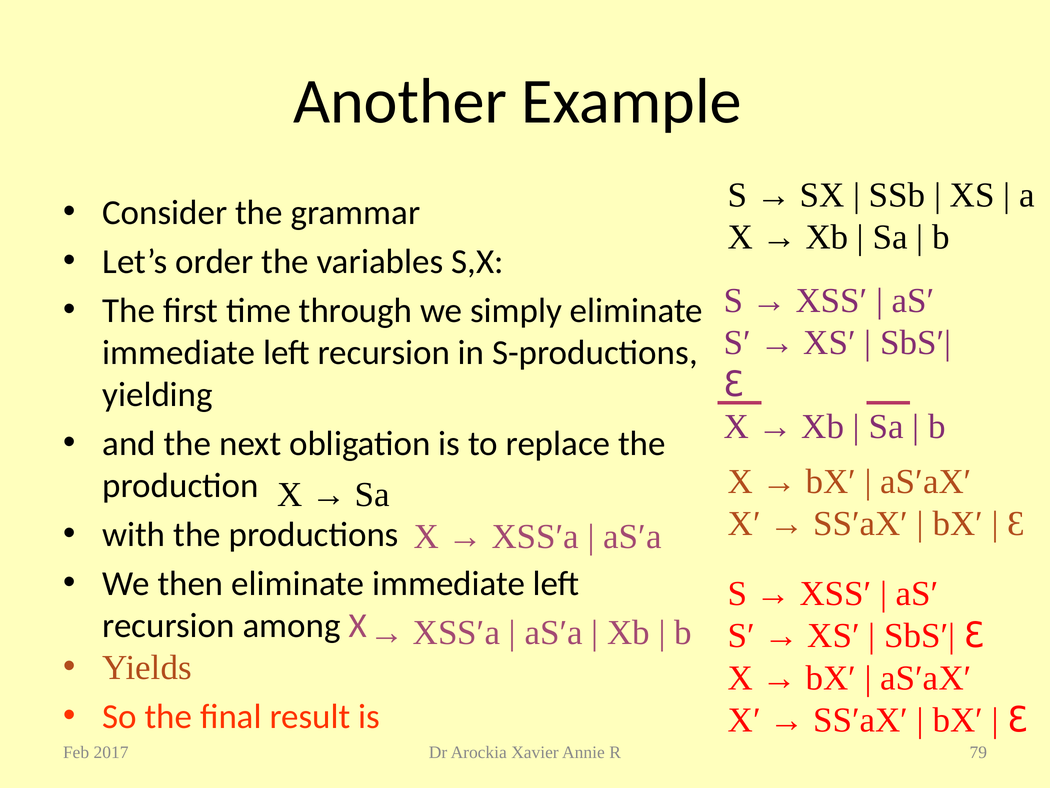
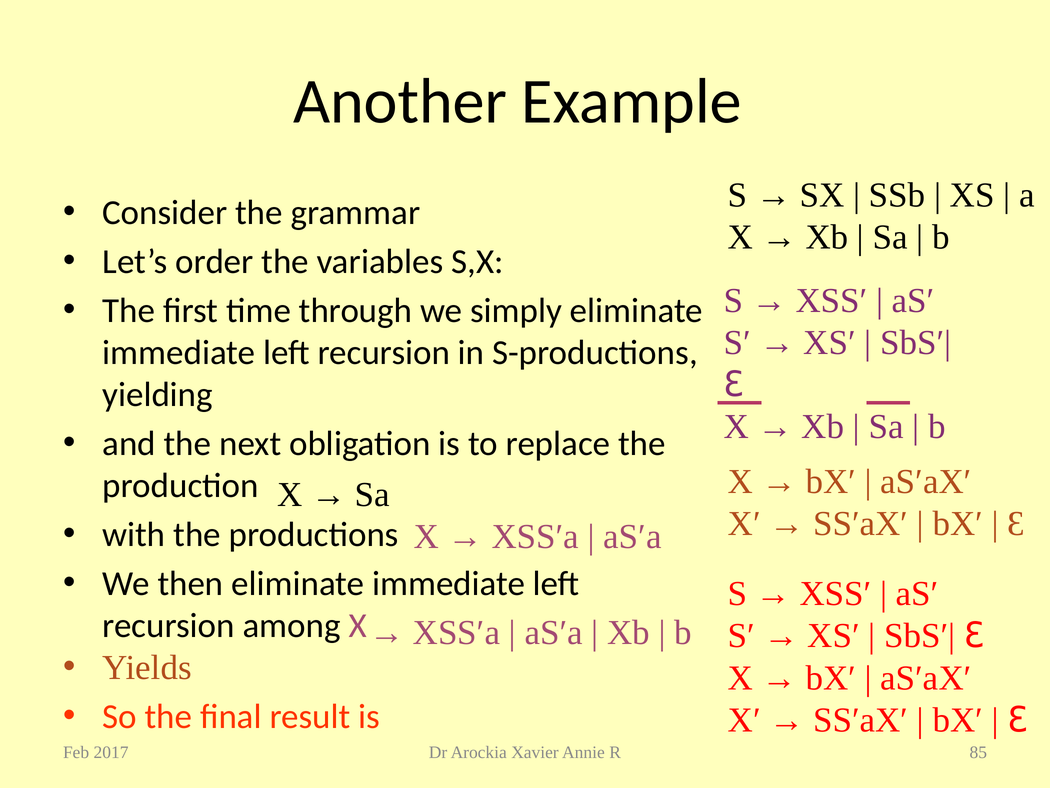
79: 79 -> 85
